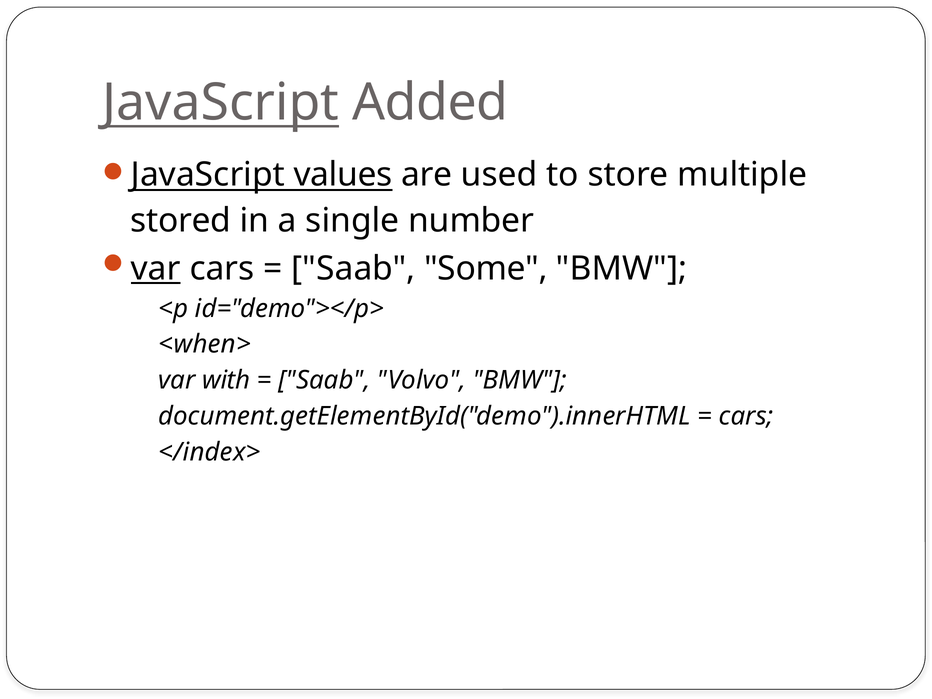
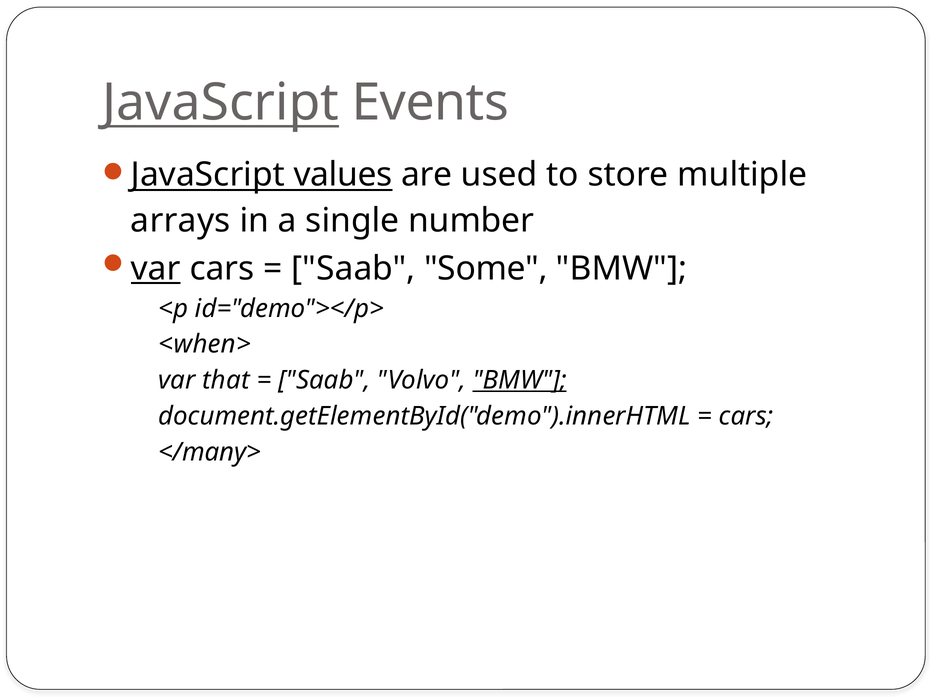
Added: Added -> Events
stored: stored -> arrays
with: with -> that
BMW at (520, 380) underline: none -> present
</index>: </index> -> </many>
